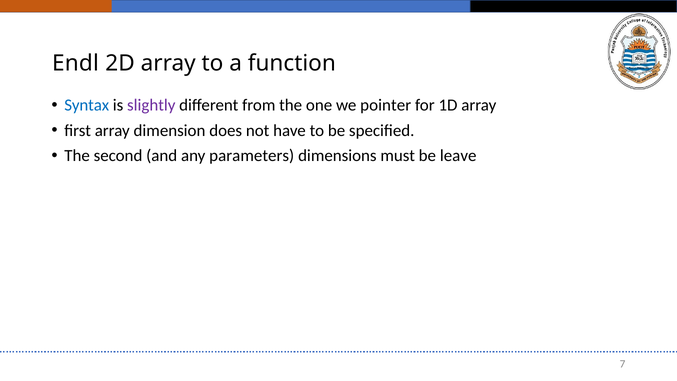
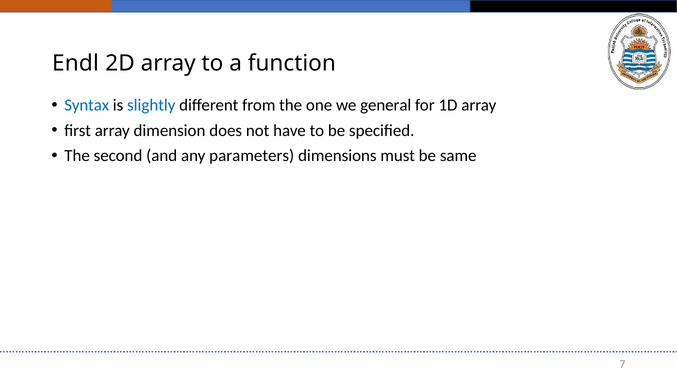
slightly colour: purple -> blue
pointer: pointer -> general
leave: leave -> same
